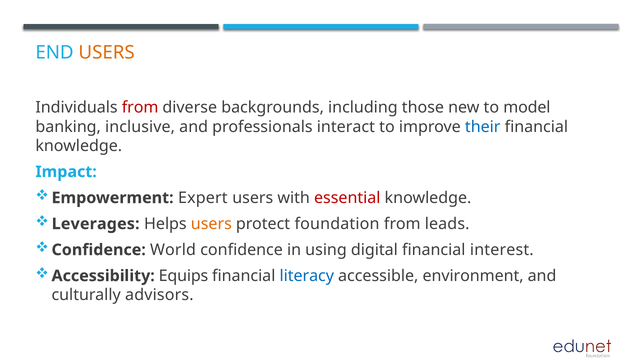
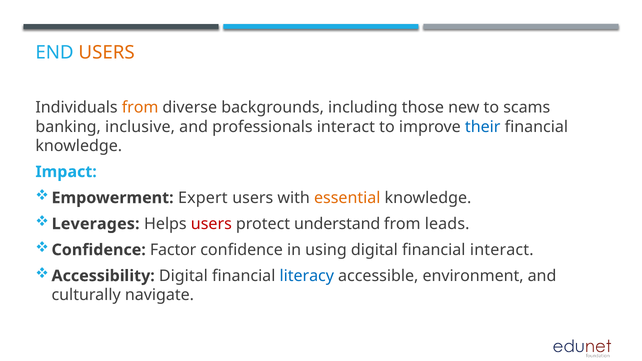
from at (140, 108) colour: red -> orange
model: model -> scams
essential colour: red -> orange
users at (211, 224) colour: orange -> red
foundation: foundation -> understand
World: World -> Factor
financial interest: interest -> interact
Accessibility Equips: Equips -> Digital
advisors: advisors -> navigate
